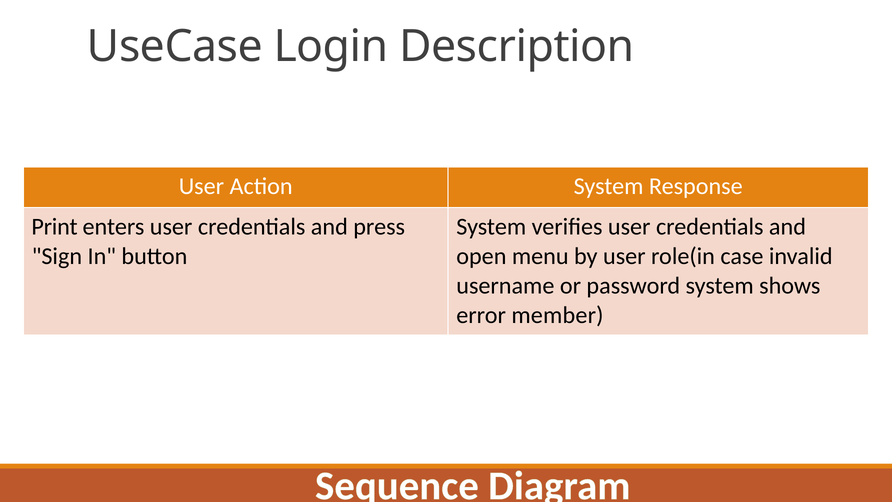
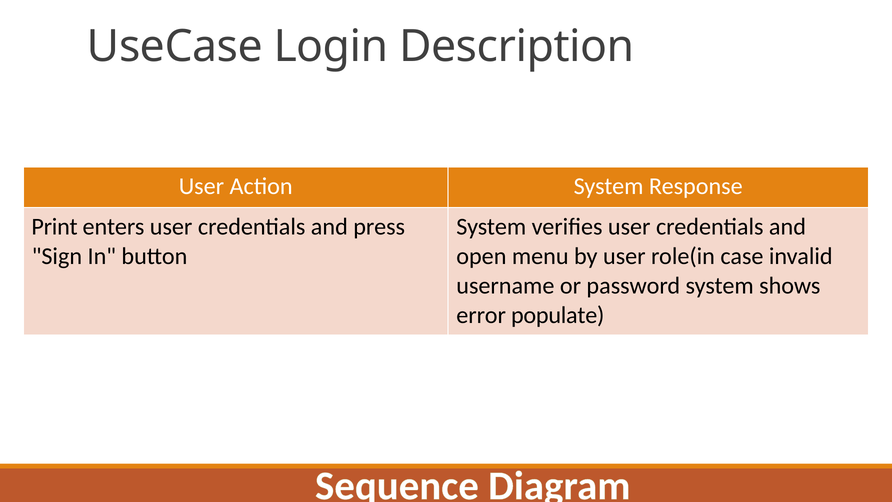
member: member -> populate
